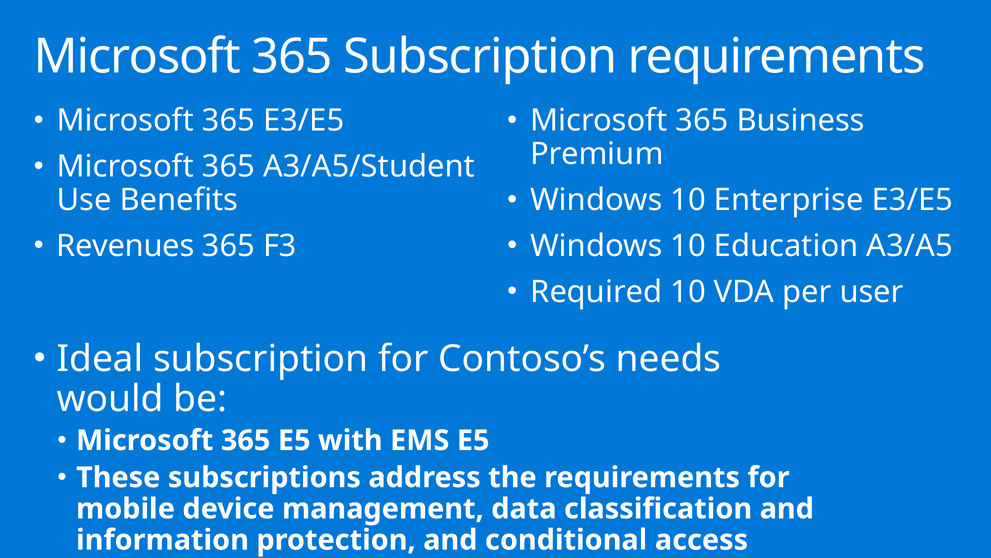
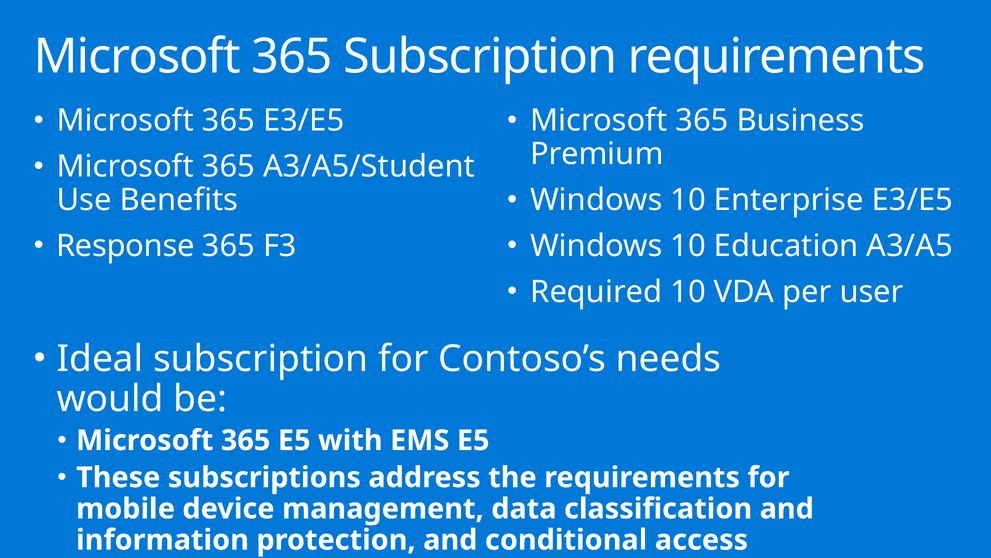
Revenues: Revenues -> Response
